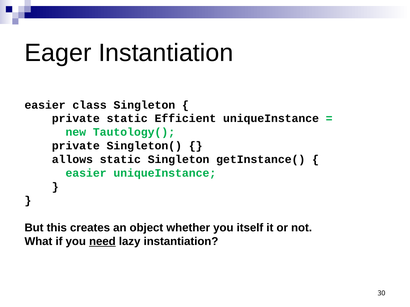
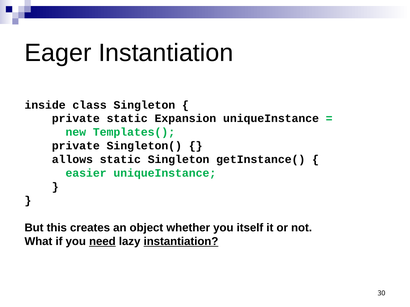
easier at (45, 105): easier -> inside
Efficient: Efficient -> Expansion
Tautology(: Tautology( -> Templates(
instantiation at (181, 242) underline: none -> present
